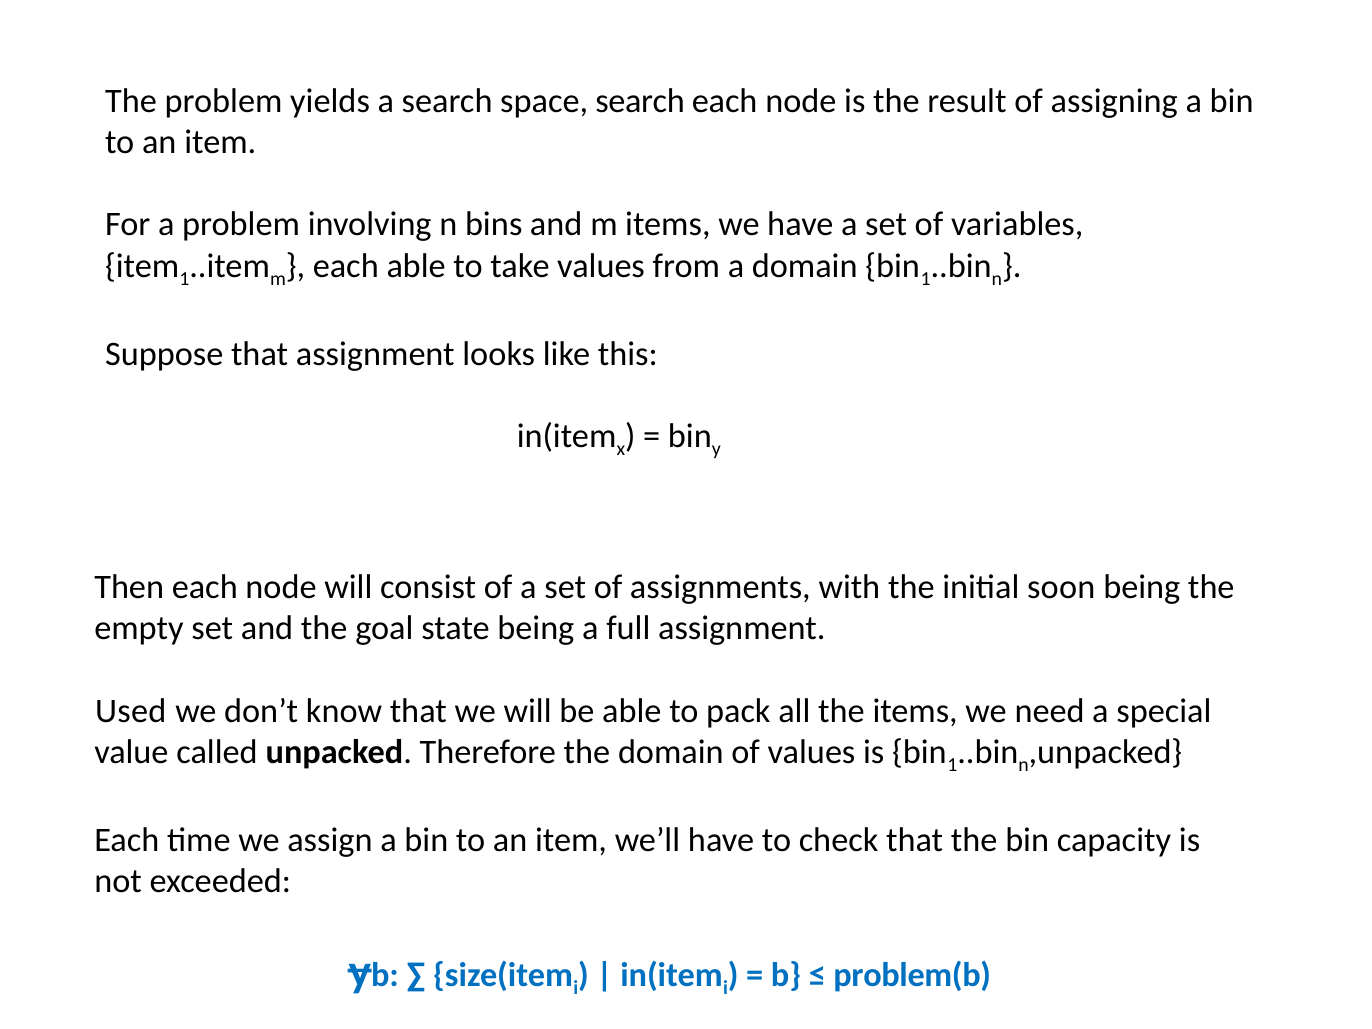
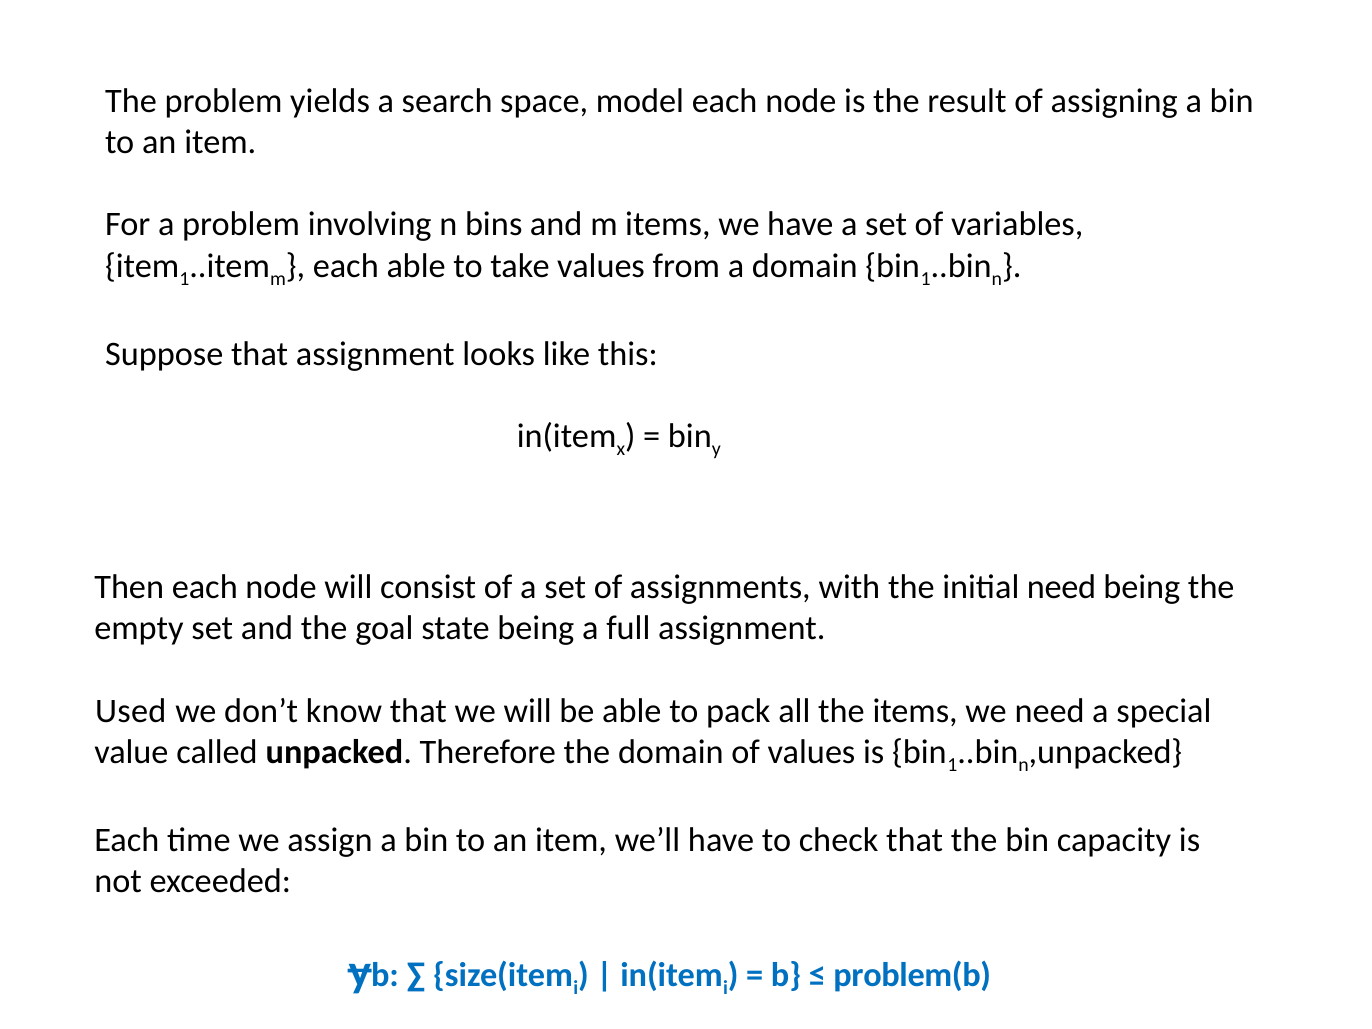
space search: search -> model
initial soon: soon -> need
